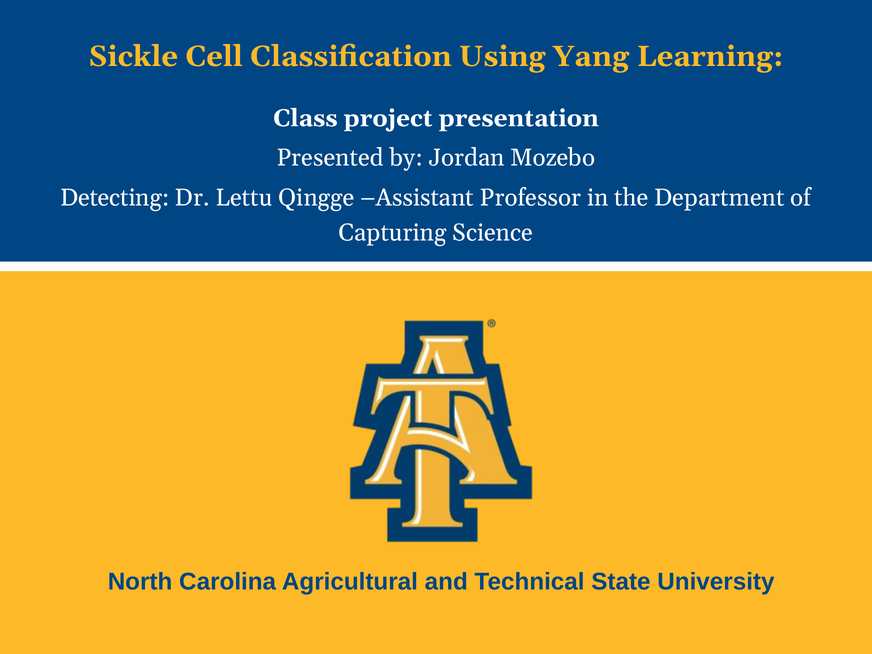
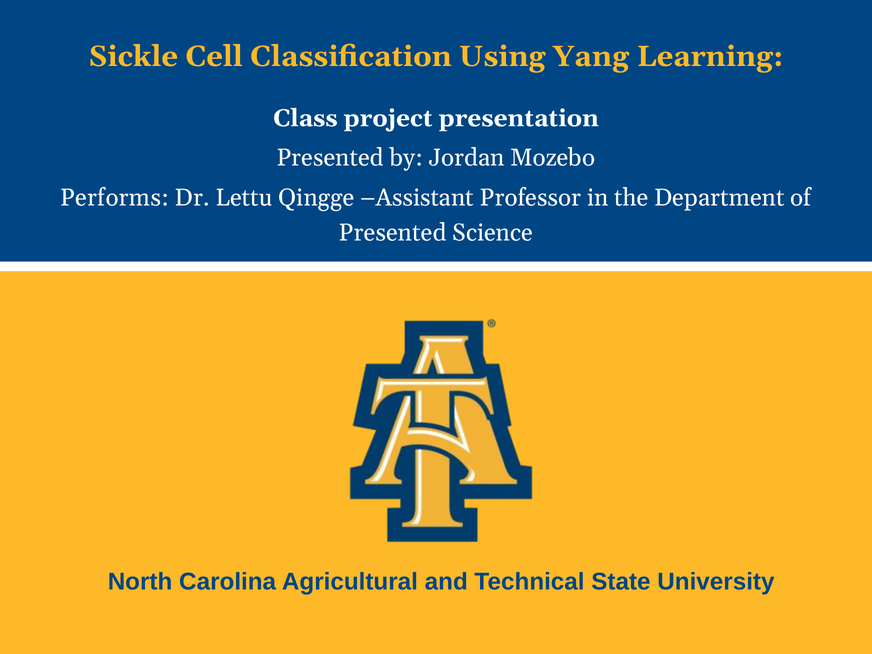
Detecting: Detecting -> Performs
Capturing at (393, 233): Capturing -> Presented
